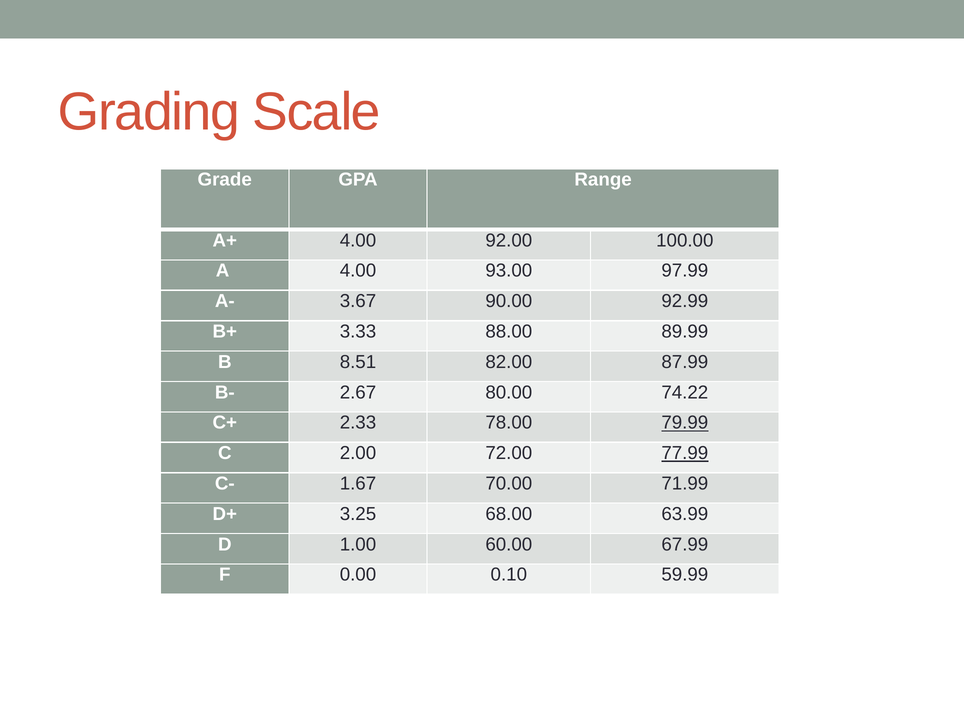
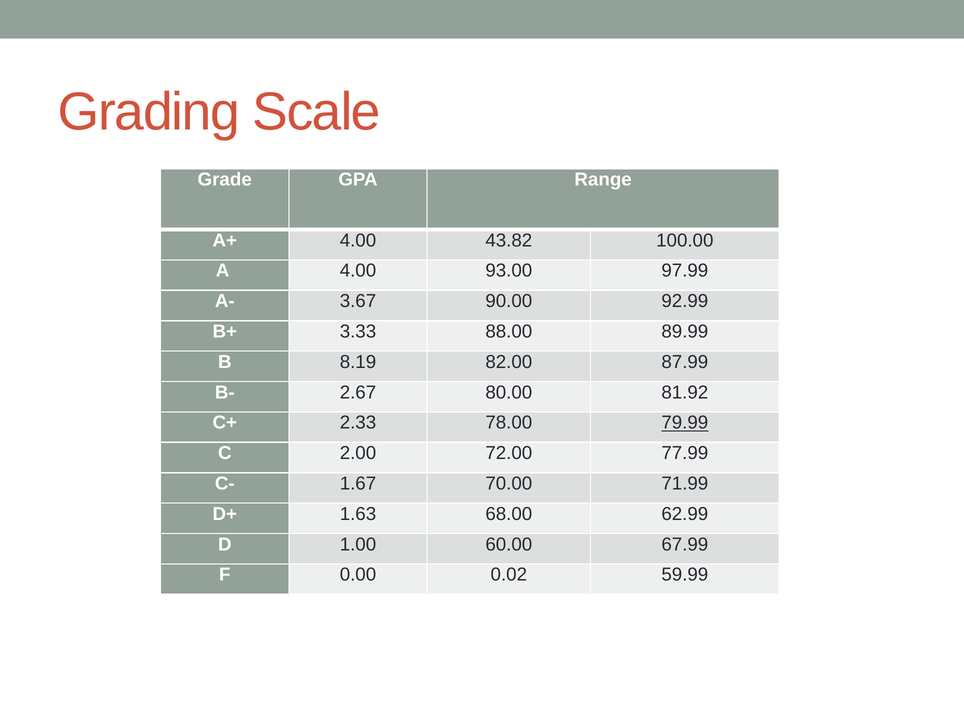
92.00: 92.00 -> 43.82
8.51: 8.51 -> 8.19
74.22: 74.22 -> 81.92
77.99 underline: present -> none
3.25: 3.25 -> 1.63
63.99: 63.99 -> 62.99
0.10: 0.10 -> 0.02
